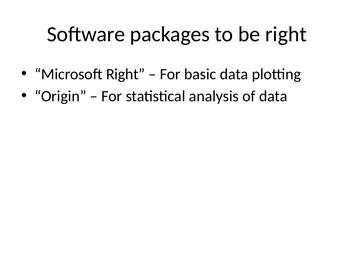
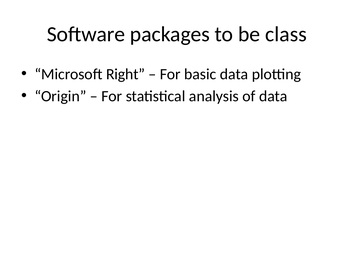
be right: right -> class
